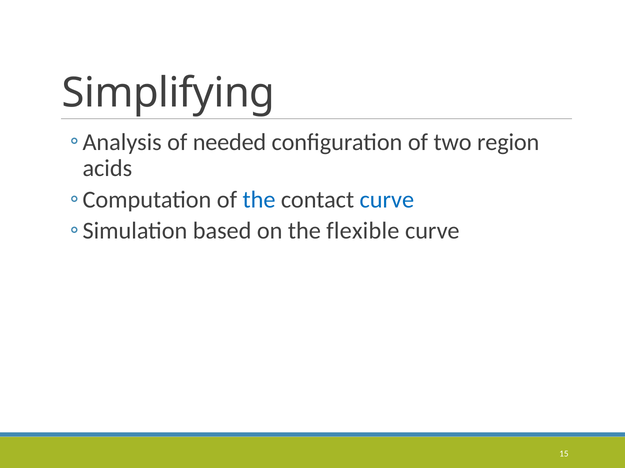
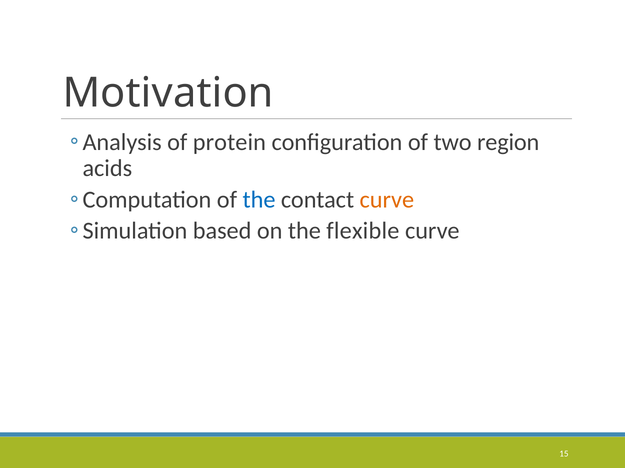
Simplifying: Simplifying -> Motivation
needed: needed -> protein
curve at (387, 200) colour: blue -> orange
